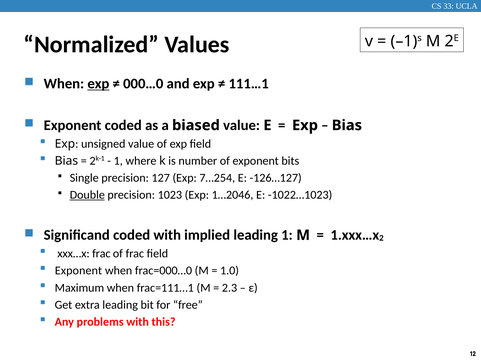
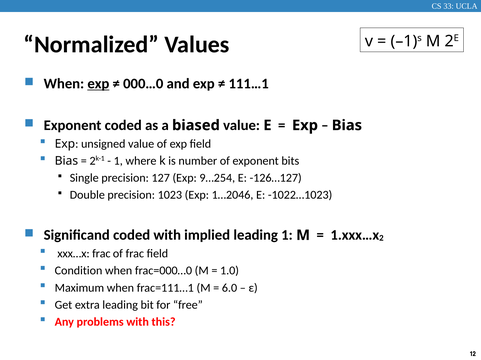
7…254: 7…254 -> 9…254
Double underline: present -> none
Exponent at (78, 271): Exponent -> Condition
2.3: 2.3 -> 6.0
